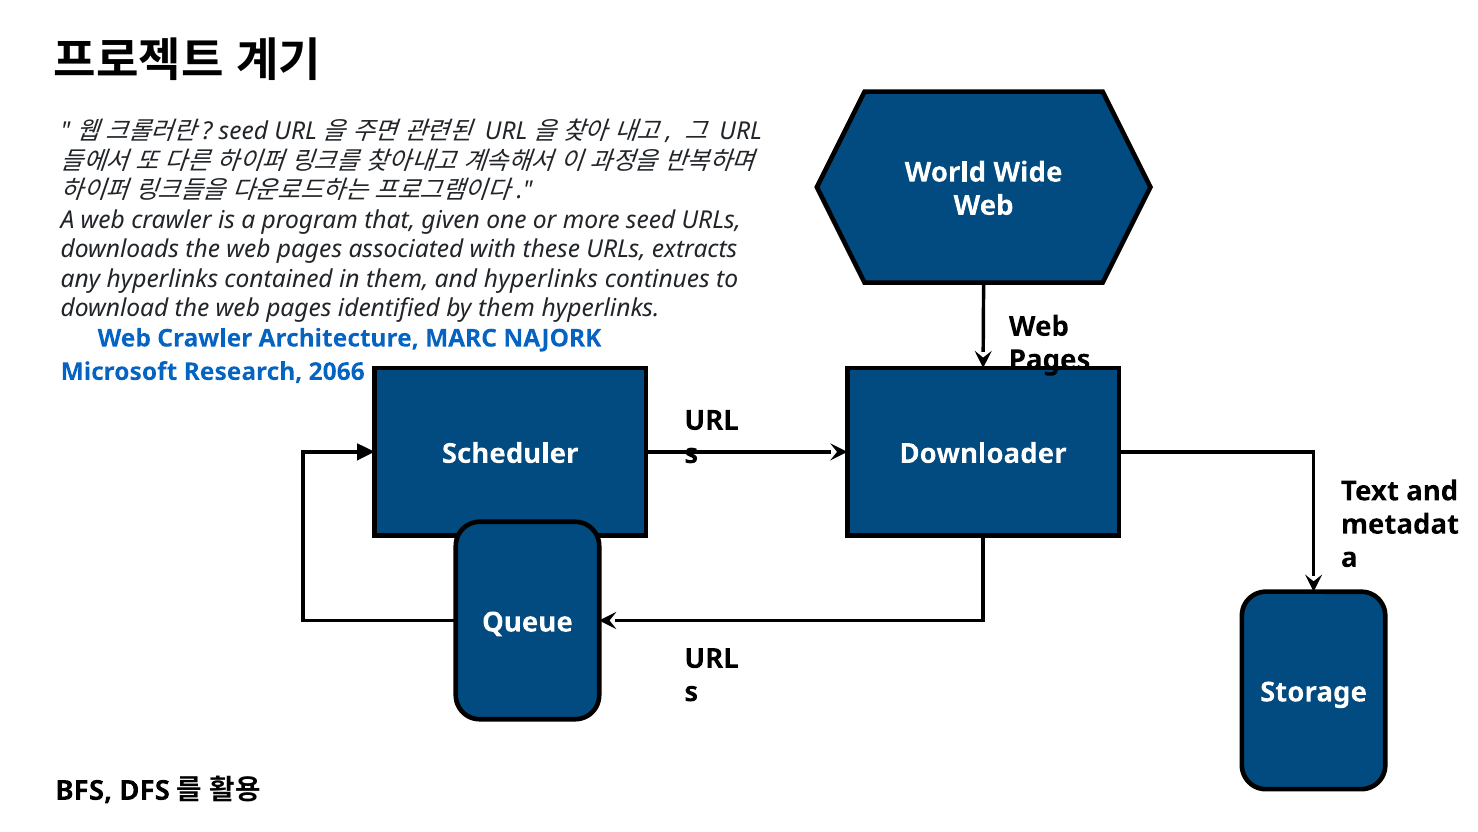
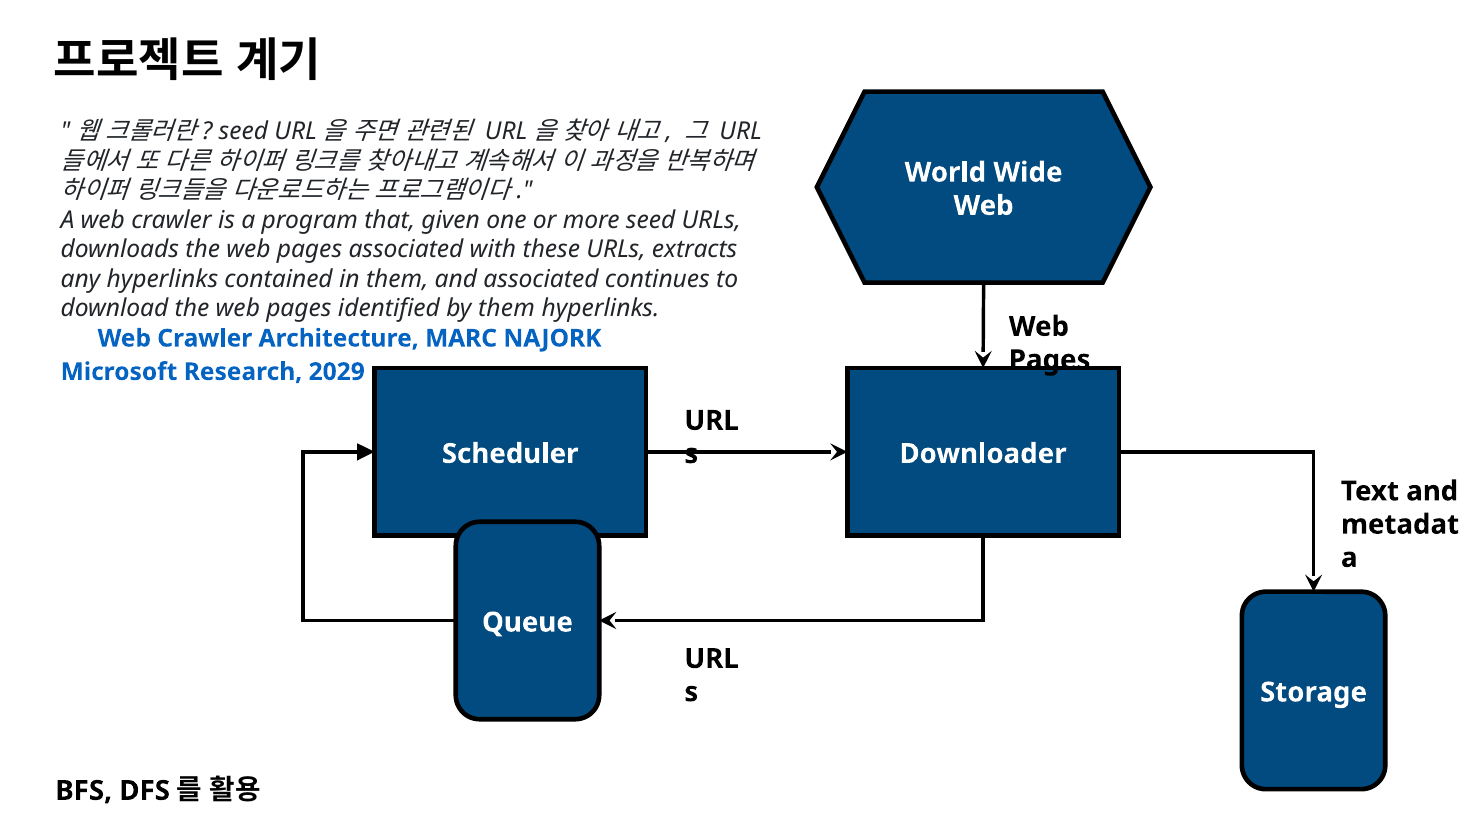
and hyperlinks: hyperlinks -> associated
2066: 2066 -> 2029
